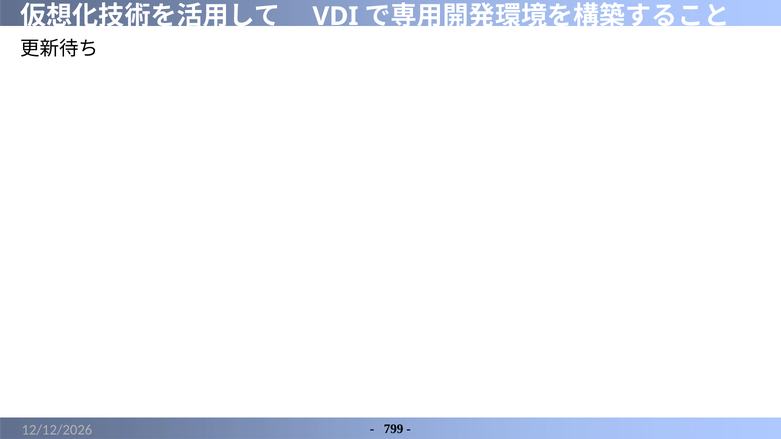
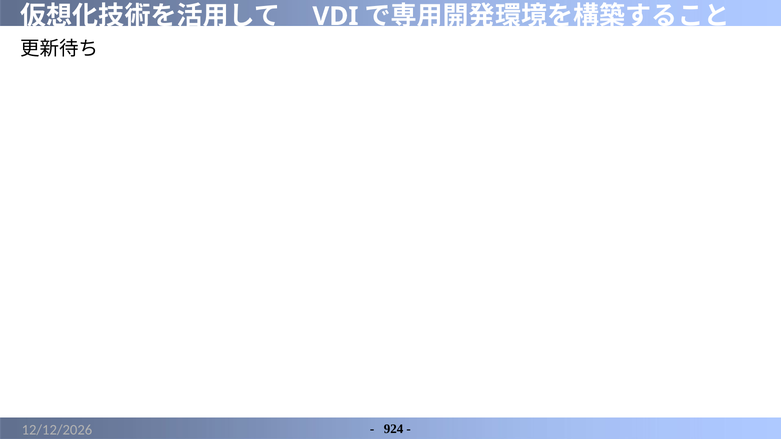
799: 799 -> 924
